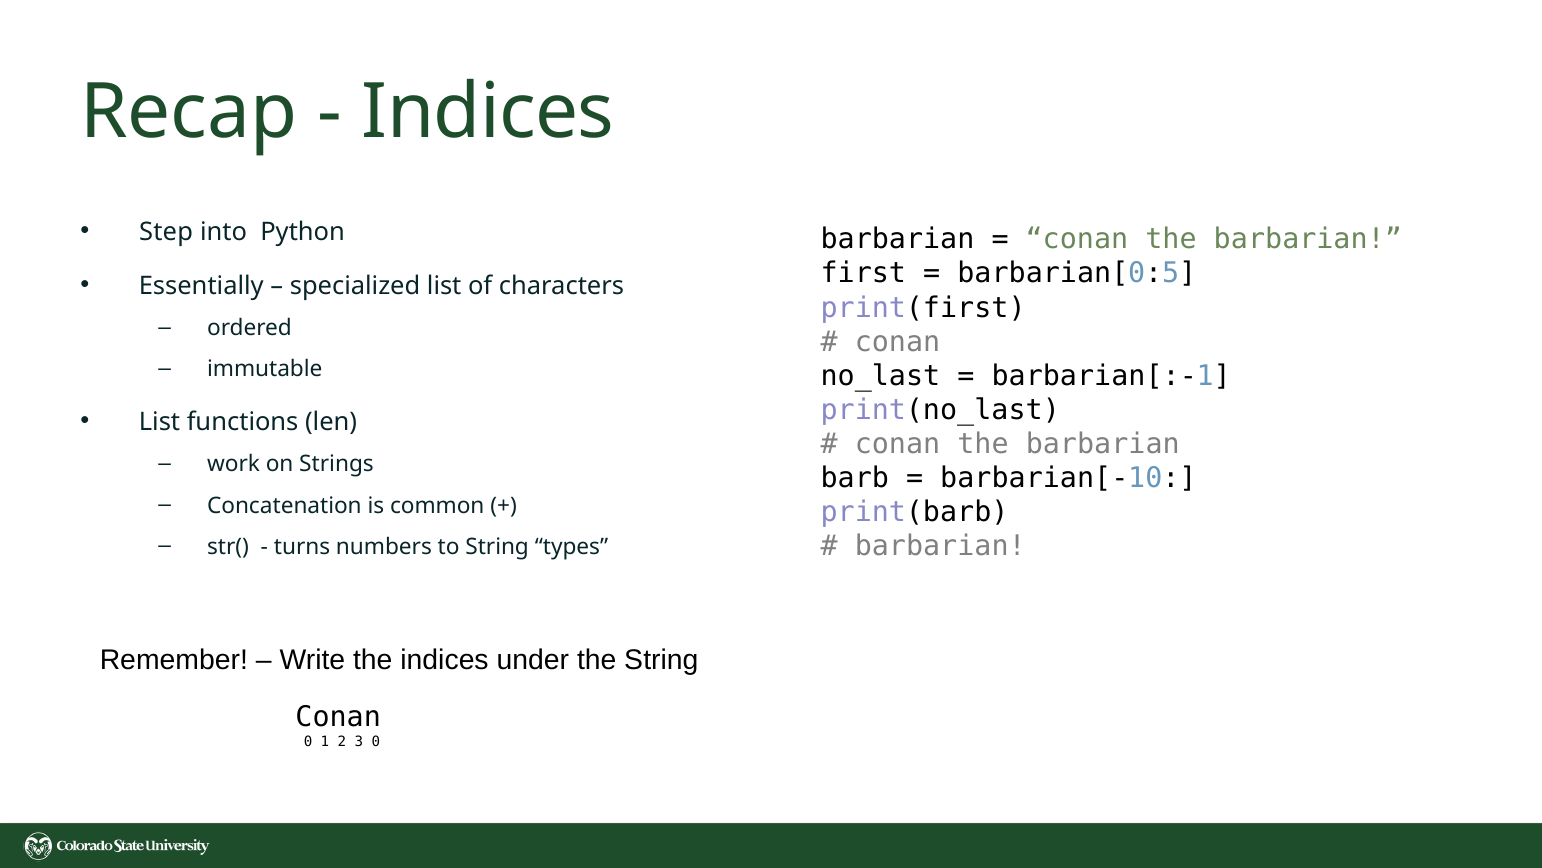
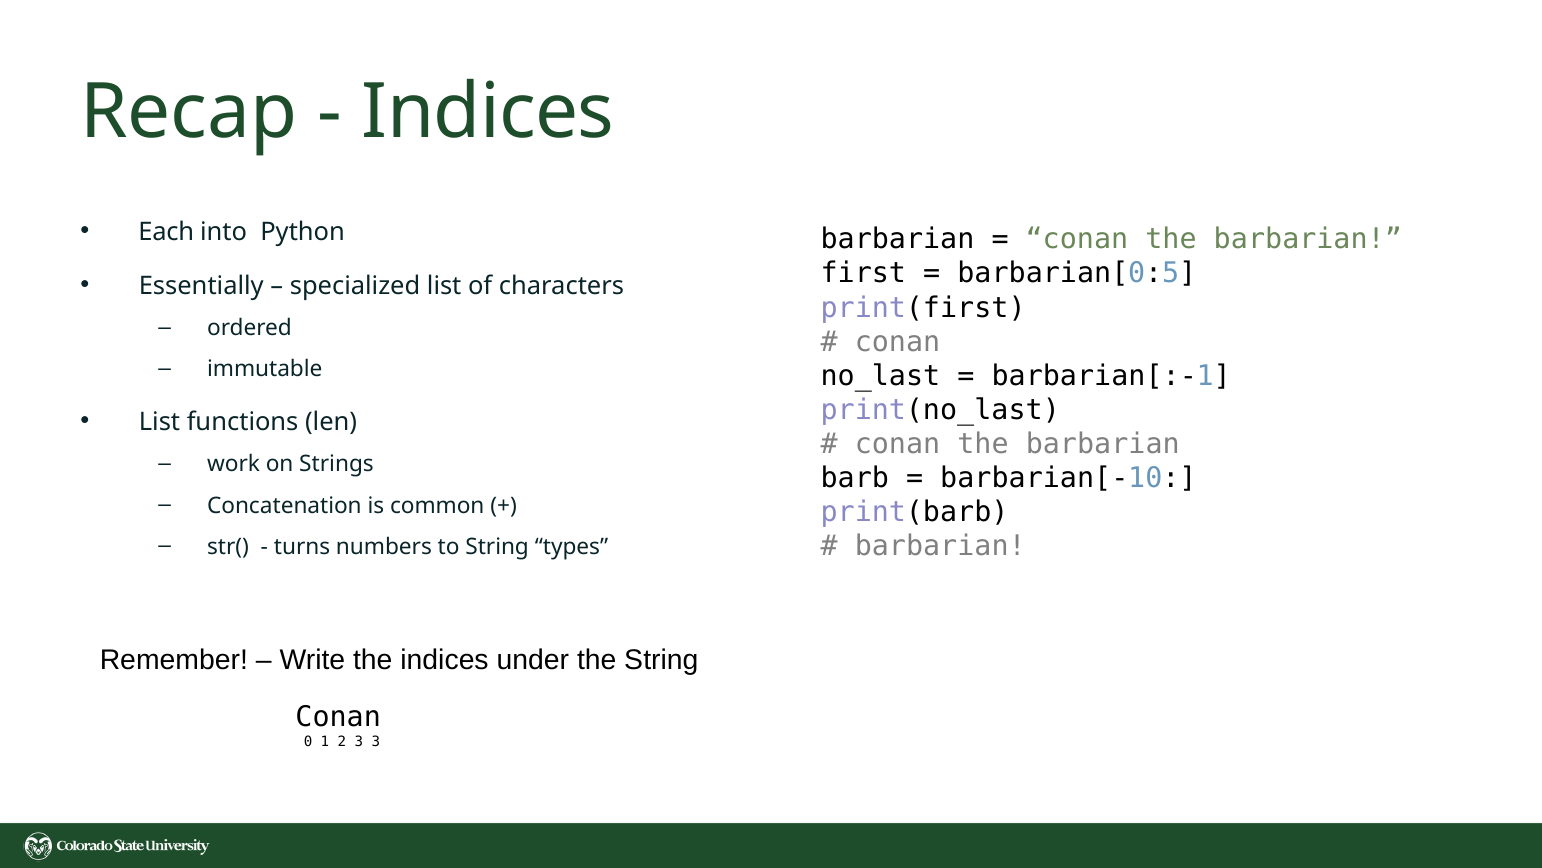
Step: Step -> Each
3 0: 0 -> 3
